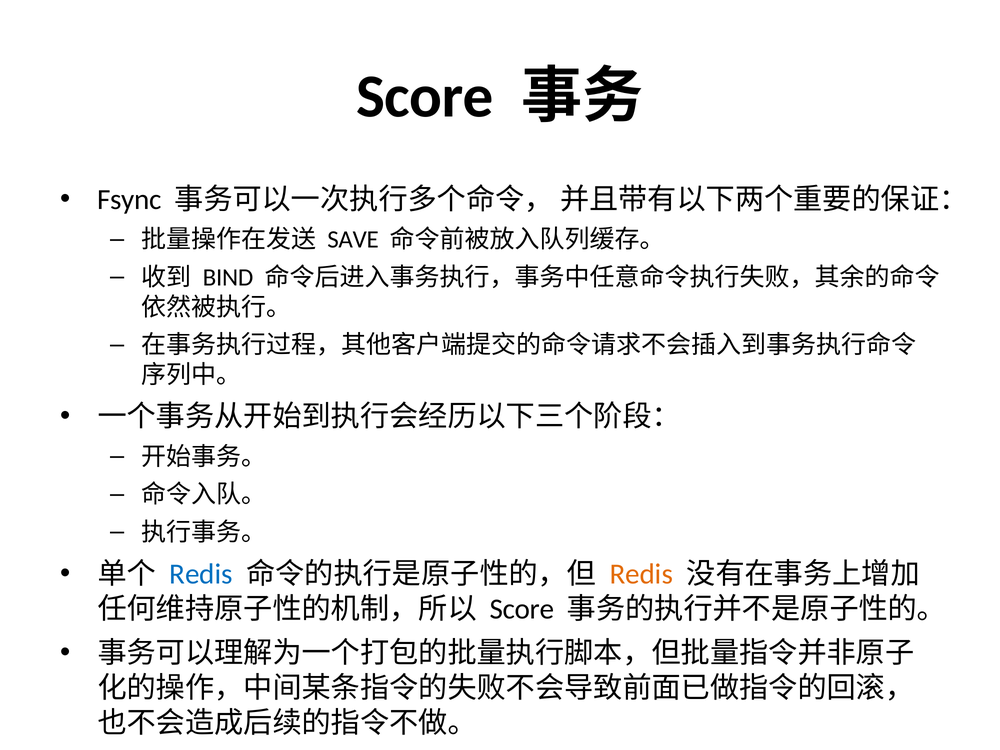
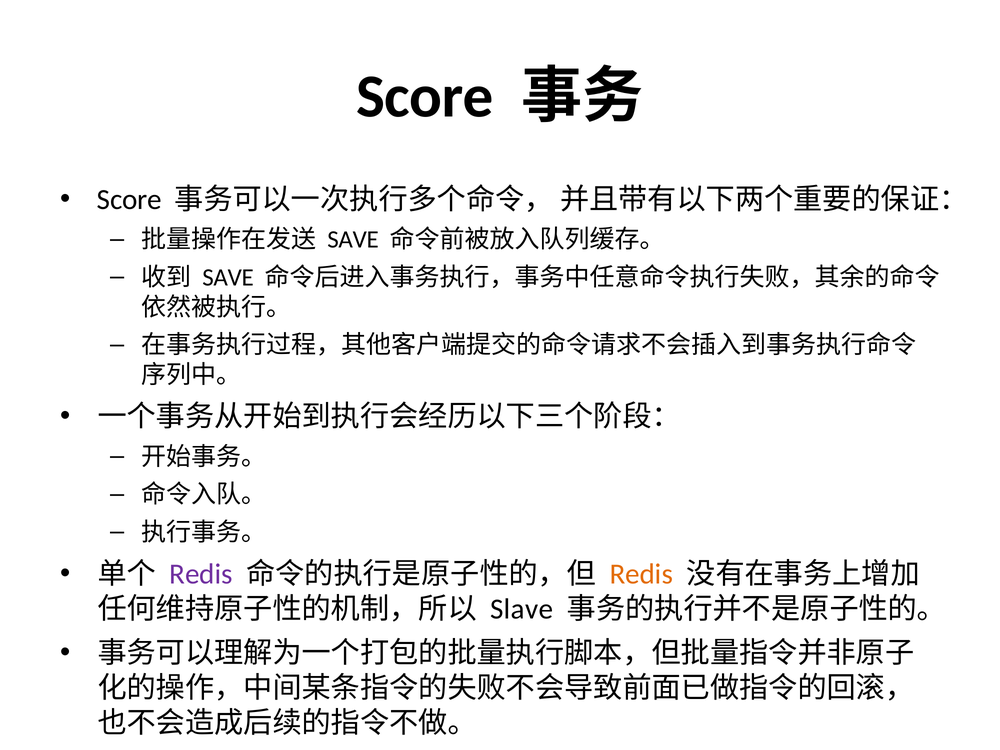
Fsync at (129, 200): Fsync -> Score
BIND at (228, 277): BIND -> SAVE
Redis at (201, 574) colour: blue -> purple
Score at (522, 609): Score -> Slave
